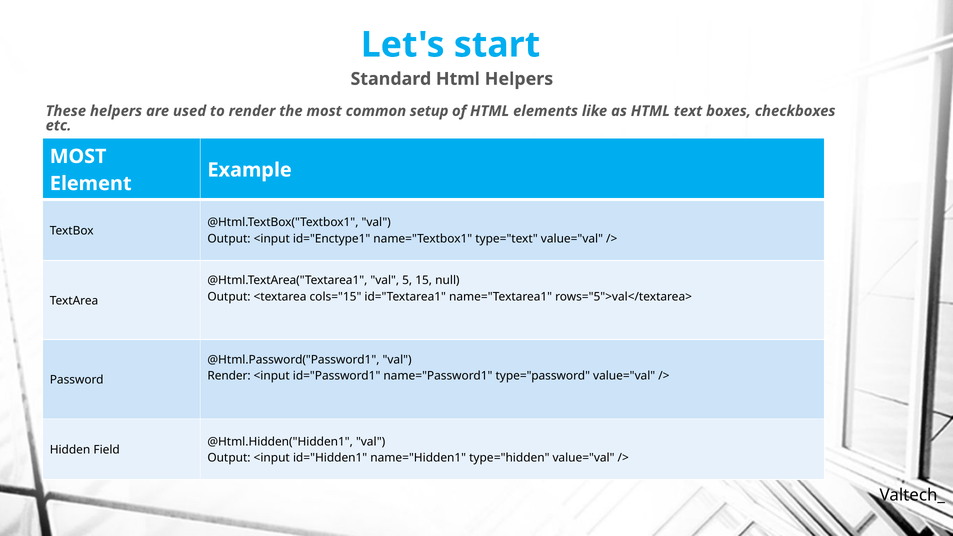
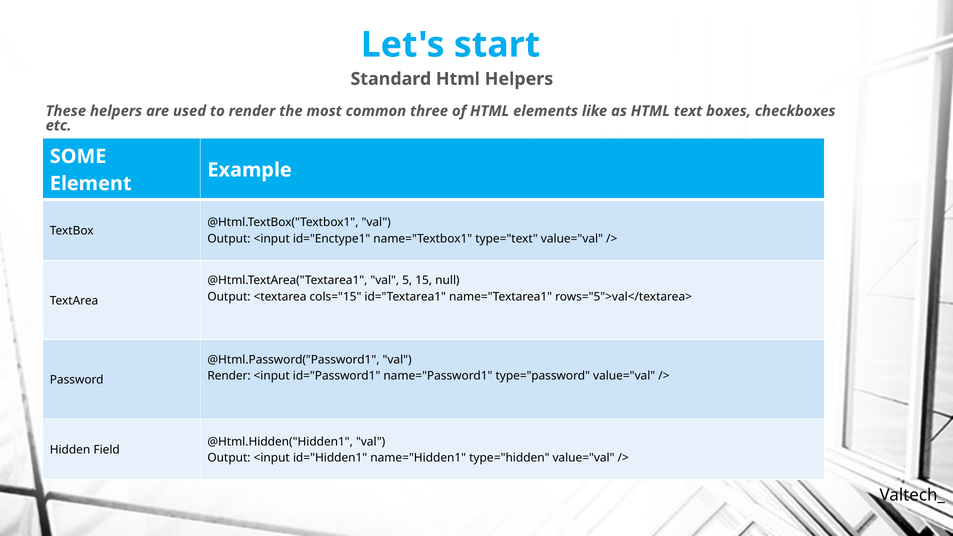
setup: setup -> three
MOST at (78, 156): MOST -> SOME
